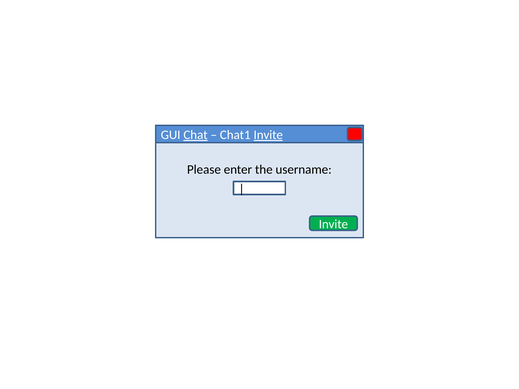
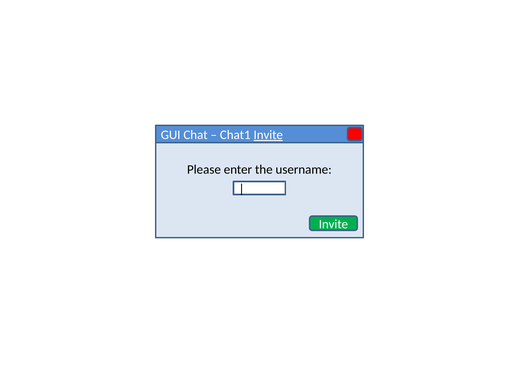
Chat underline: present -> none
